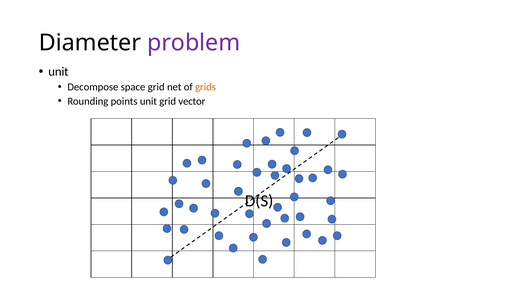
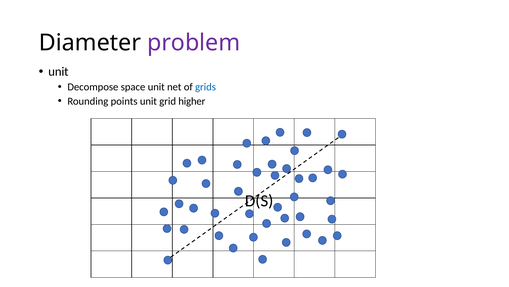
space grid: grid -> unit
grids colour: orange -> blue
vector: vector -> higher
